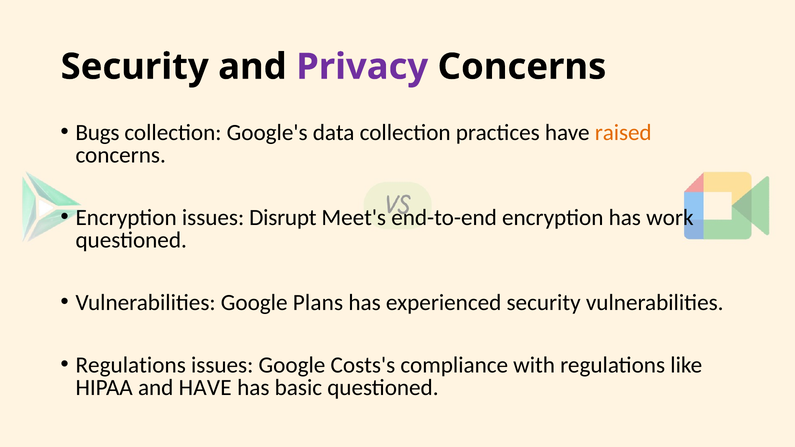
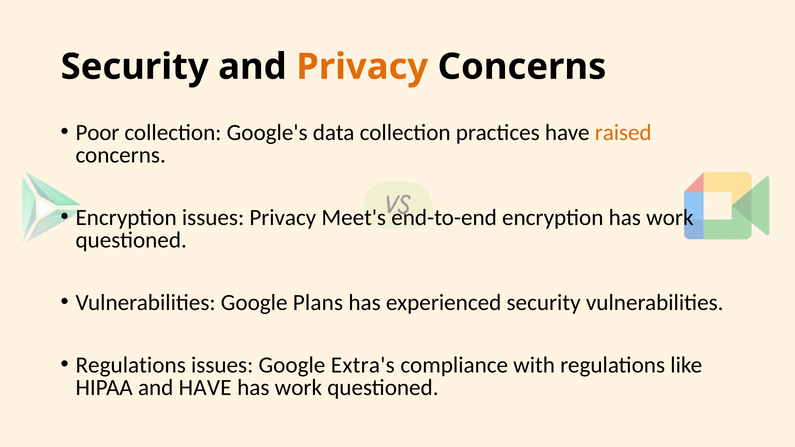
Privacy at (362, 67) colour: purple -> orange
Bugs: Bugs -> Poor
issues Disrupt: Disrupt -> Privacy
Costs's: Costs's -> Extra's
basic at (298, 388): basic -> work
